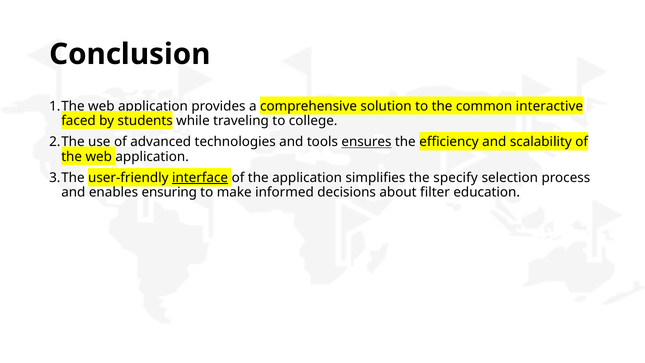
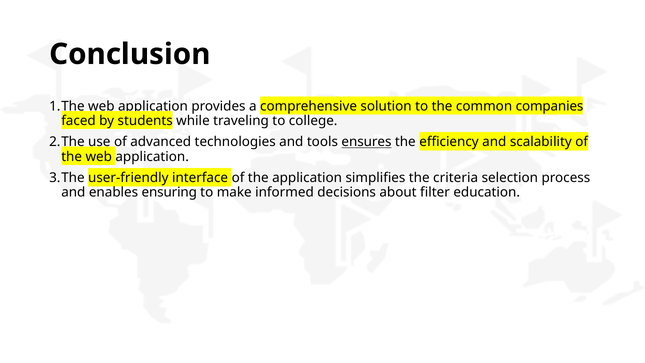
interactive: interactive -> companies
interface underline: present -> none
specify: specify -> criteria
